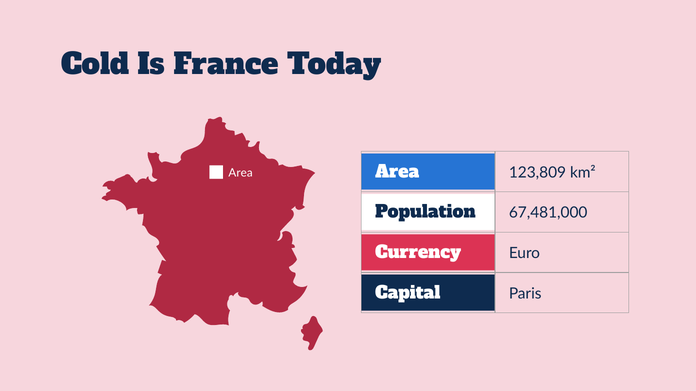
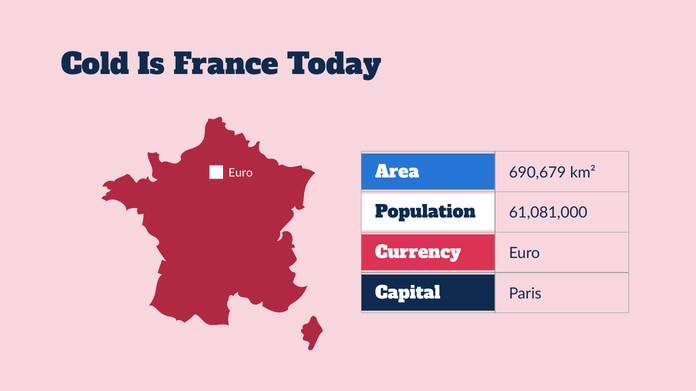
Area at (241, 173): Area -> Euro
123,809: 123,809 -> 690,679
67,481,000: 67,481,000 -> 61,081,000
